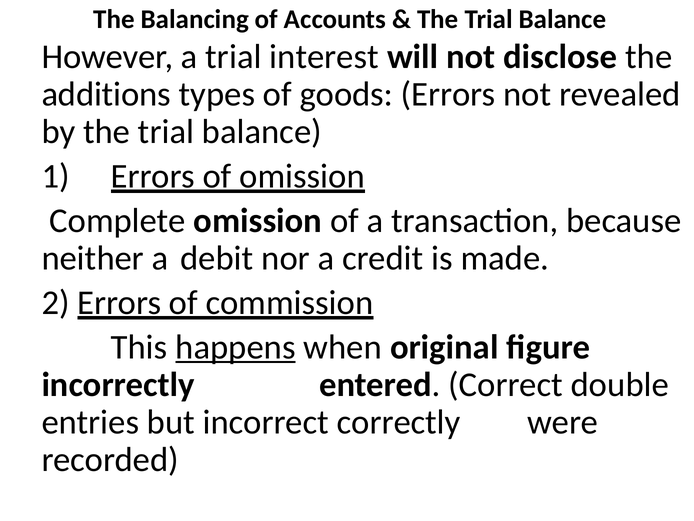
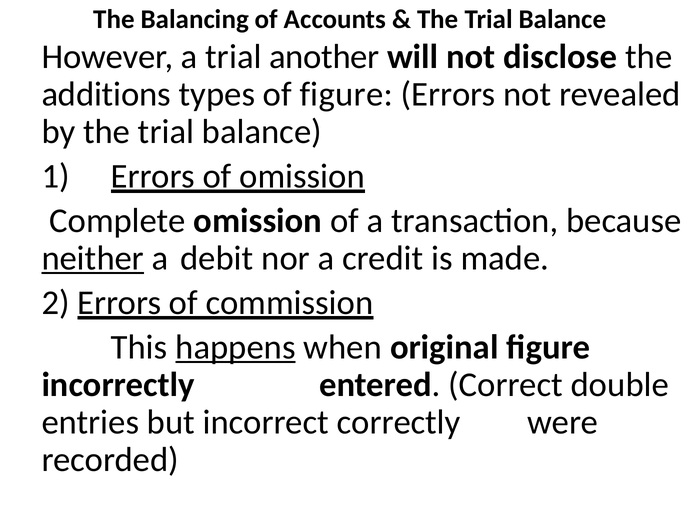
interest: interest -> another
of goods: goods -> figure
neither underline: none -> present
